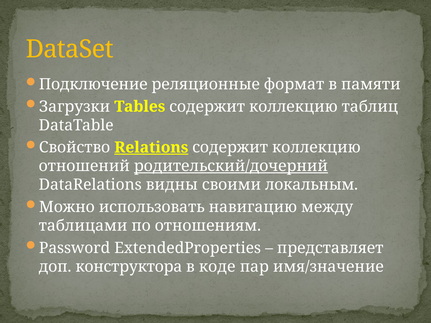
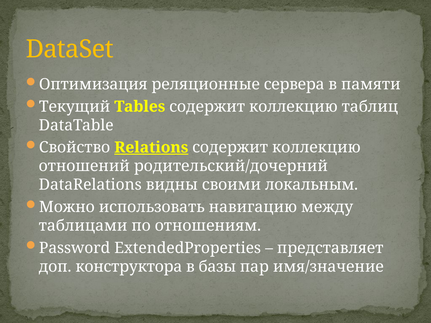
Подключение: Подключение -> Оптимизация
формат: формат -> сервера
Загрузки: Загрузки -> Текущий
родительский/дочерний underline: present -> none
коде: коде -> базы
